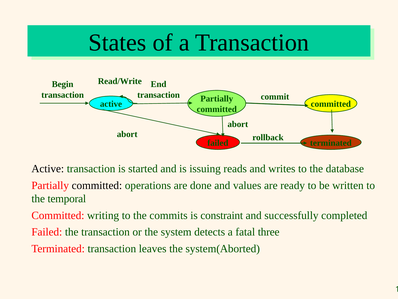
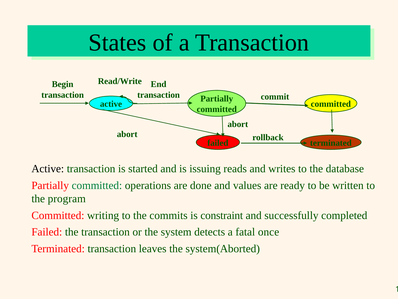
committed at (97, 185) colour: black -> green
temporal: temporal -> program
three: three -> once
